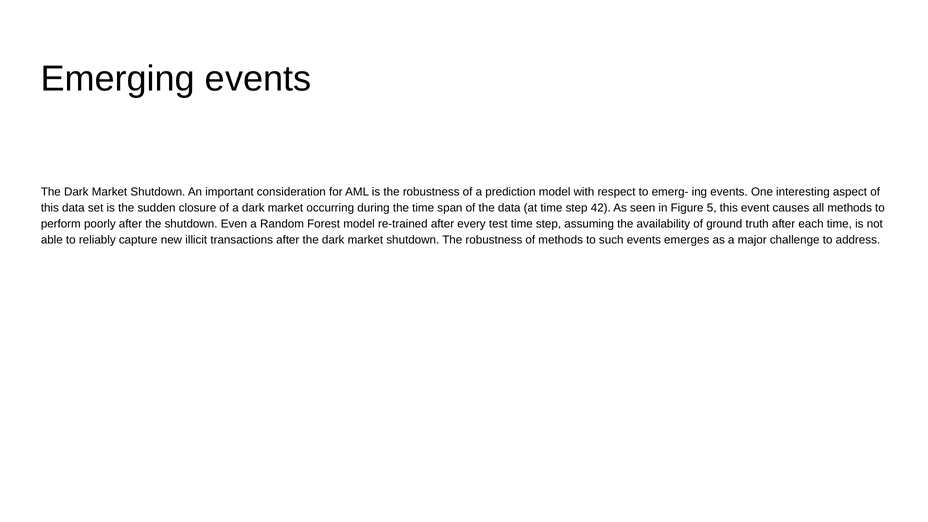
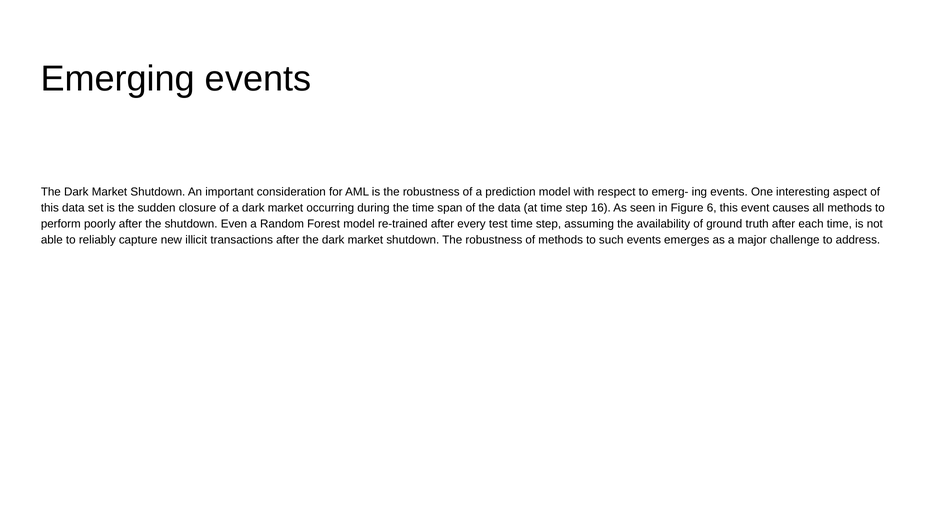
42: 42 -> 16
5: 5 -> 6
